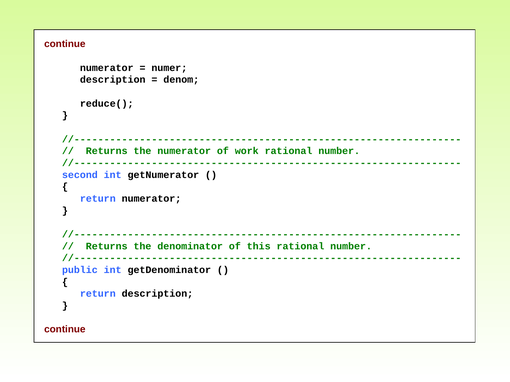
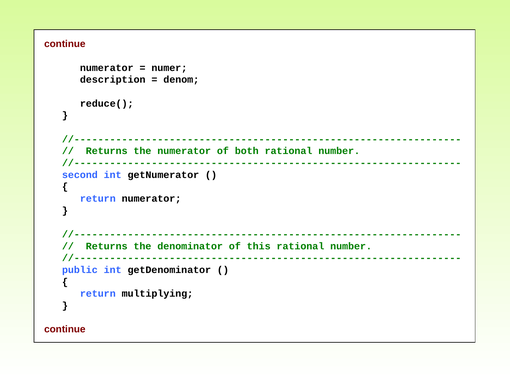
work: work -> both
return description: description -> multiplying
